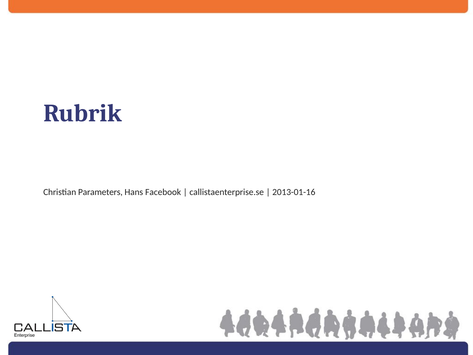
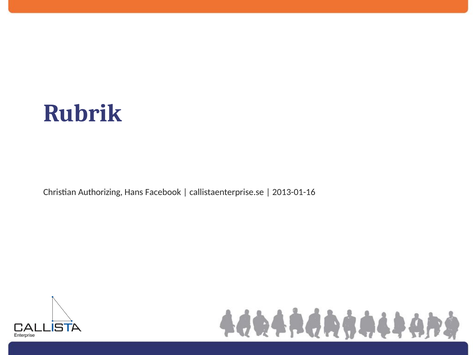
Parameters: Parameters -> Authorizing
